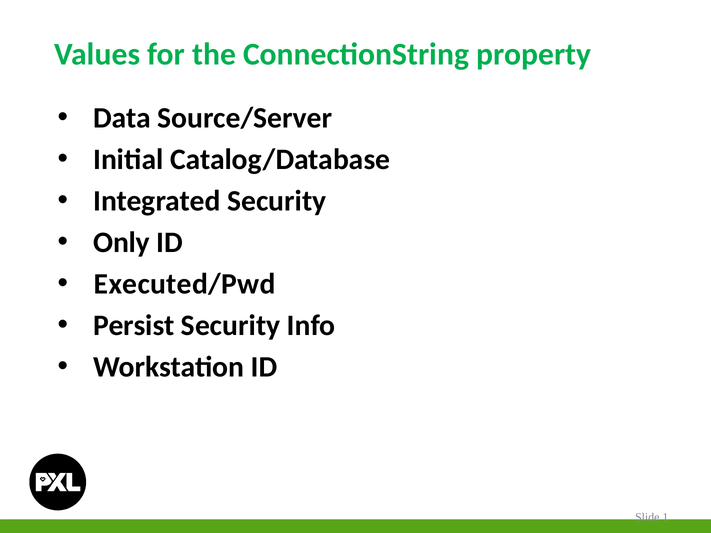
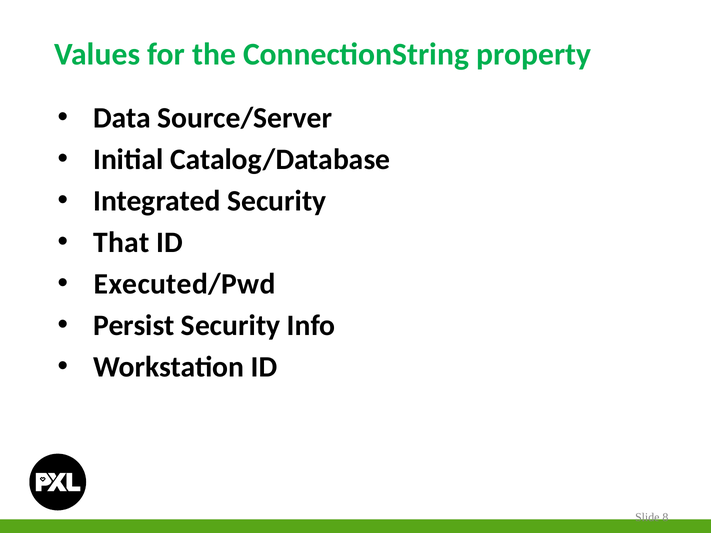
Only: Only -> That
1: 1 -> 8
